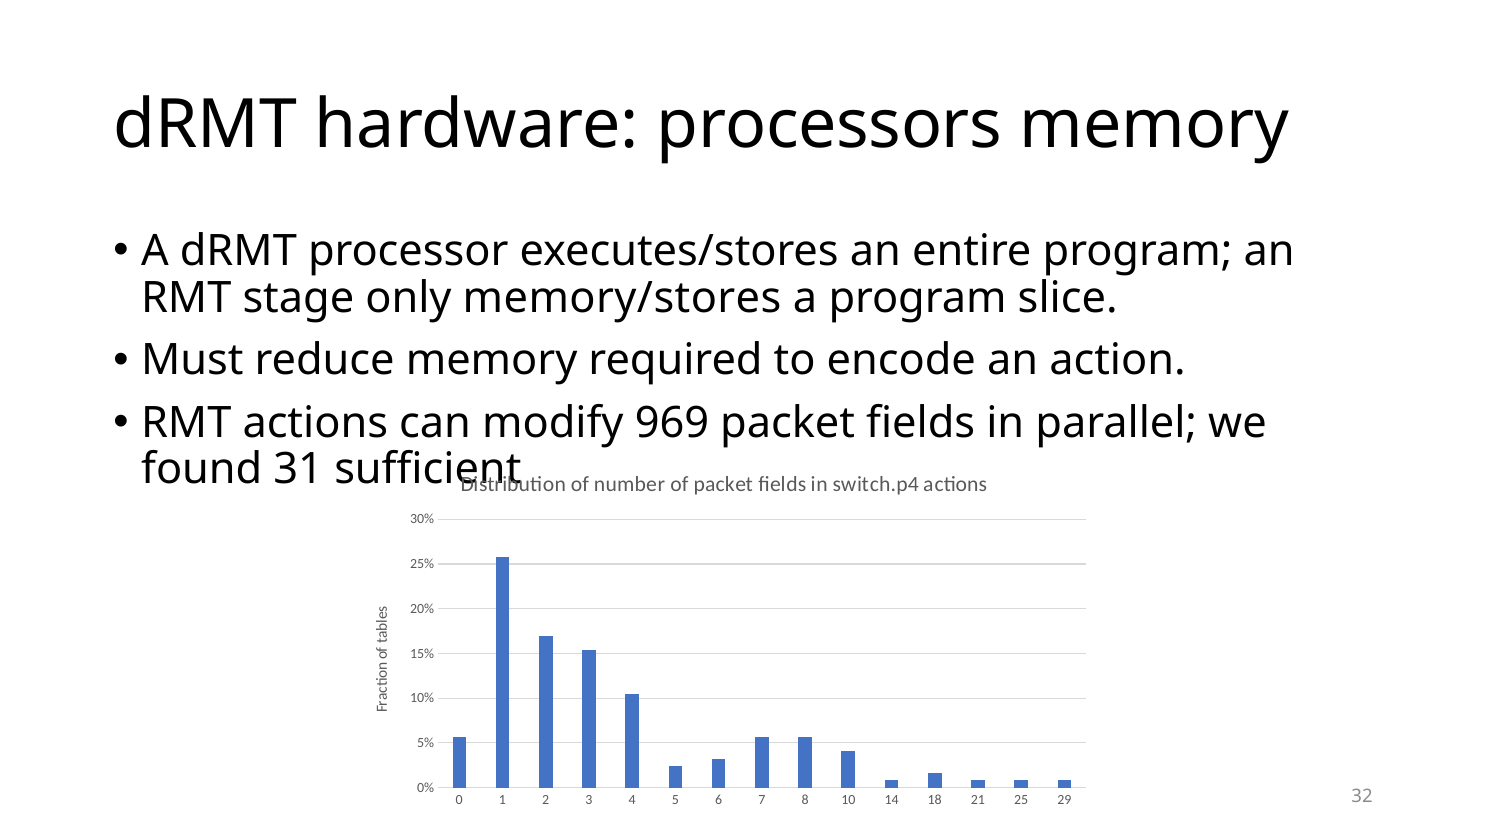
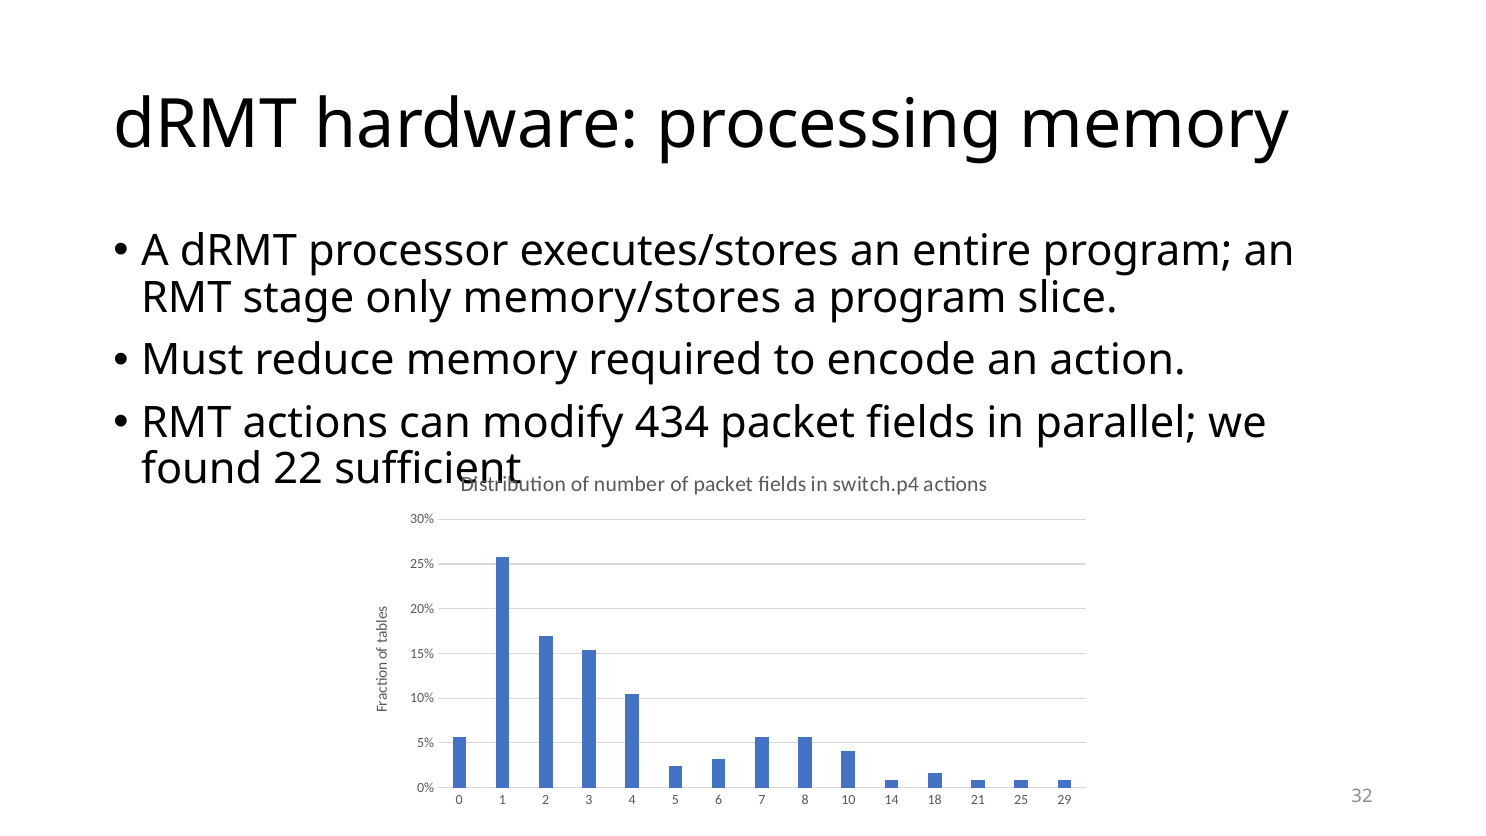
processors: processors -> processing
969: 969 -> 434
31: 31 -> 22
